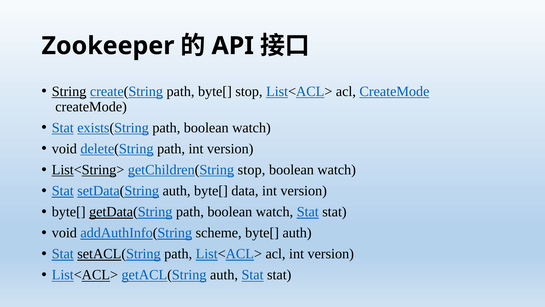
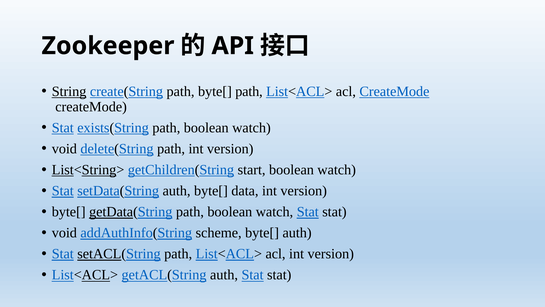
byte[ stop: stop -> path
getChildren(String stop: stop -> start
